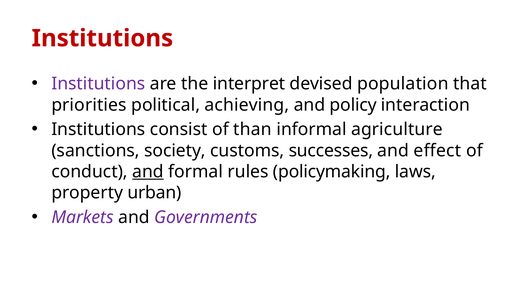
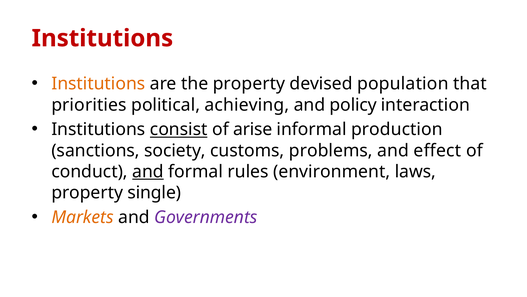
Institutions at (98, 84) colour: purple -> orange
the interpret: interpret -> property
consist underline: none -> present
than: than -> arise
agriculture: agriculture -> production
successes: successes -> problems
policymaking: policymaking -> environment
urban: urban -> single
Markets colour: purple -> orange
